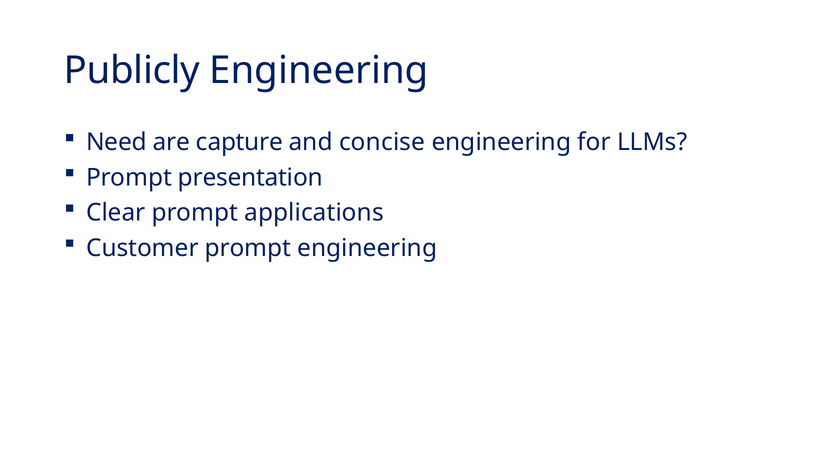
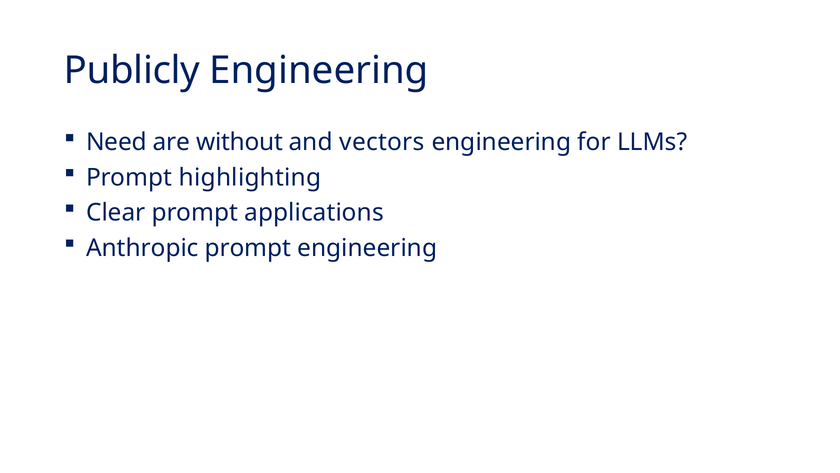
capture: capture -> without
concise: concise -> vectors
presentation: presentation -> highlighting
Customer: Customer -> Anthropic
